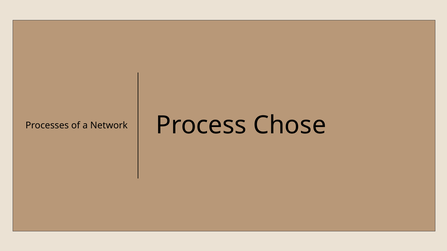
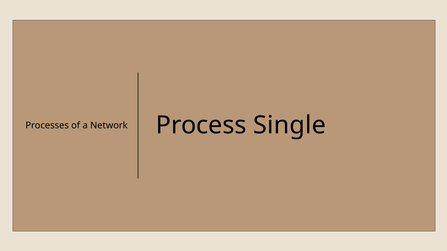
Chose: Chose -> Single
